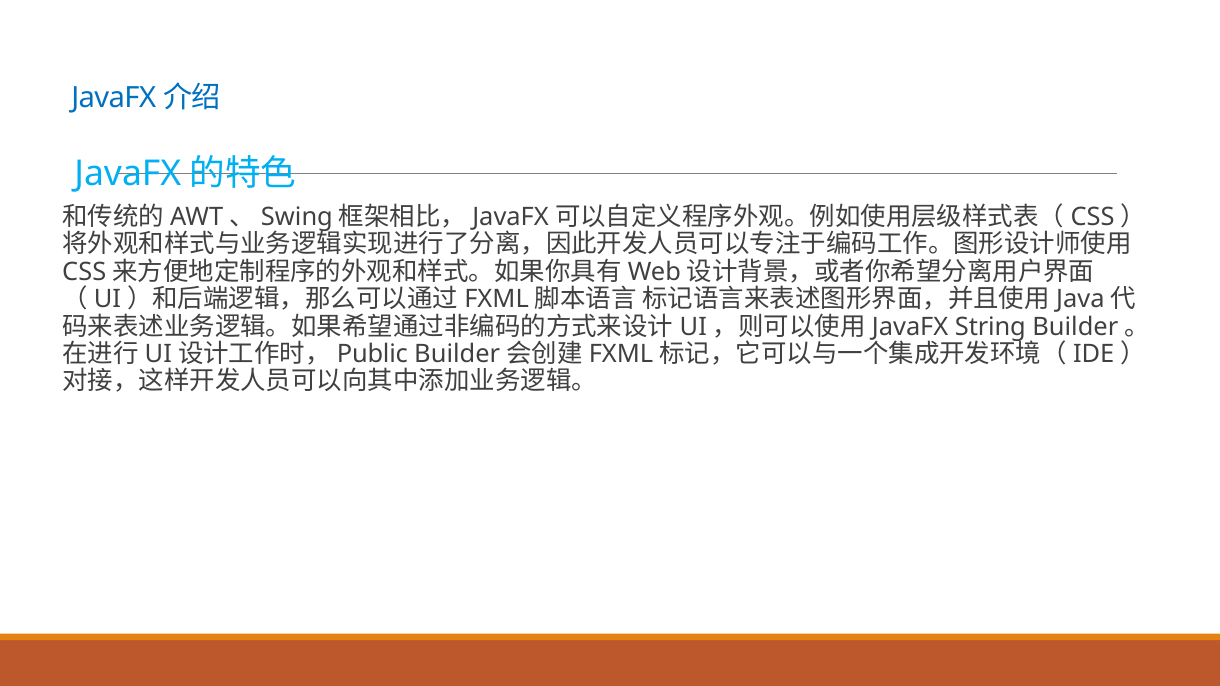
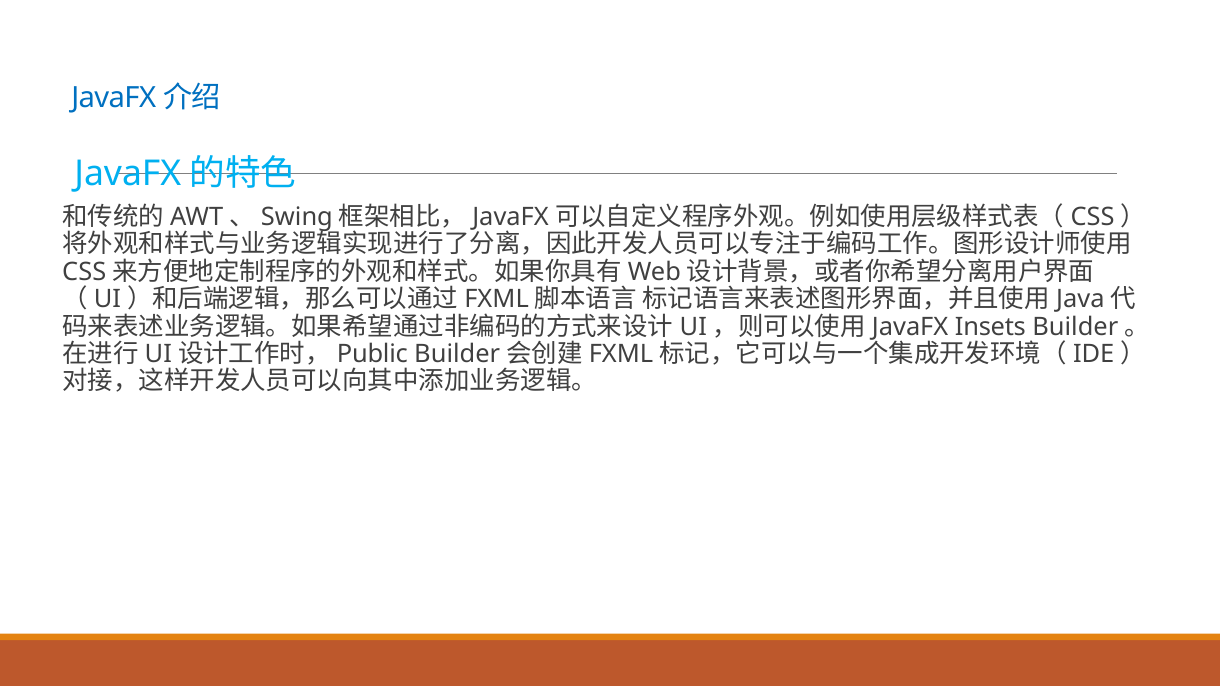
String: String -> Insets
